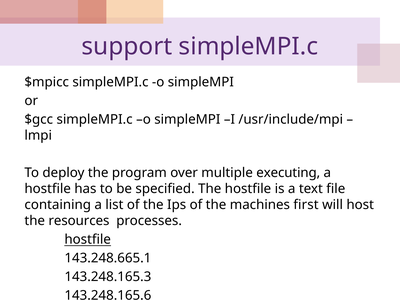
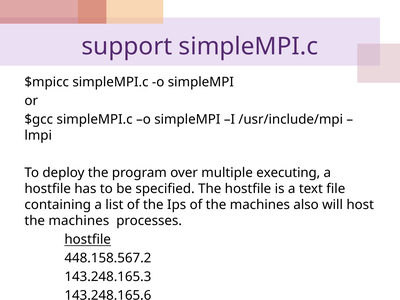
first: first -> also
resources at (79, 221): resources -> machines
143.248.665.1: 143.248.665.1 -> 448.158.567.2
